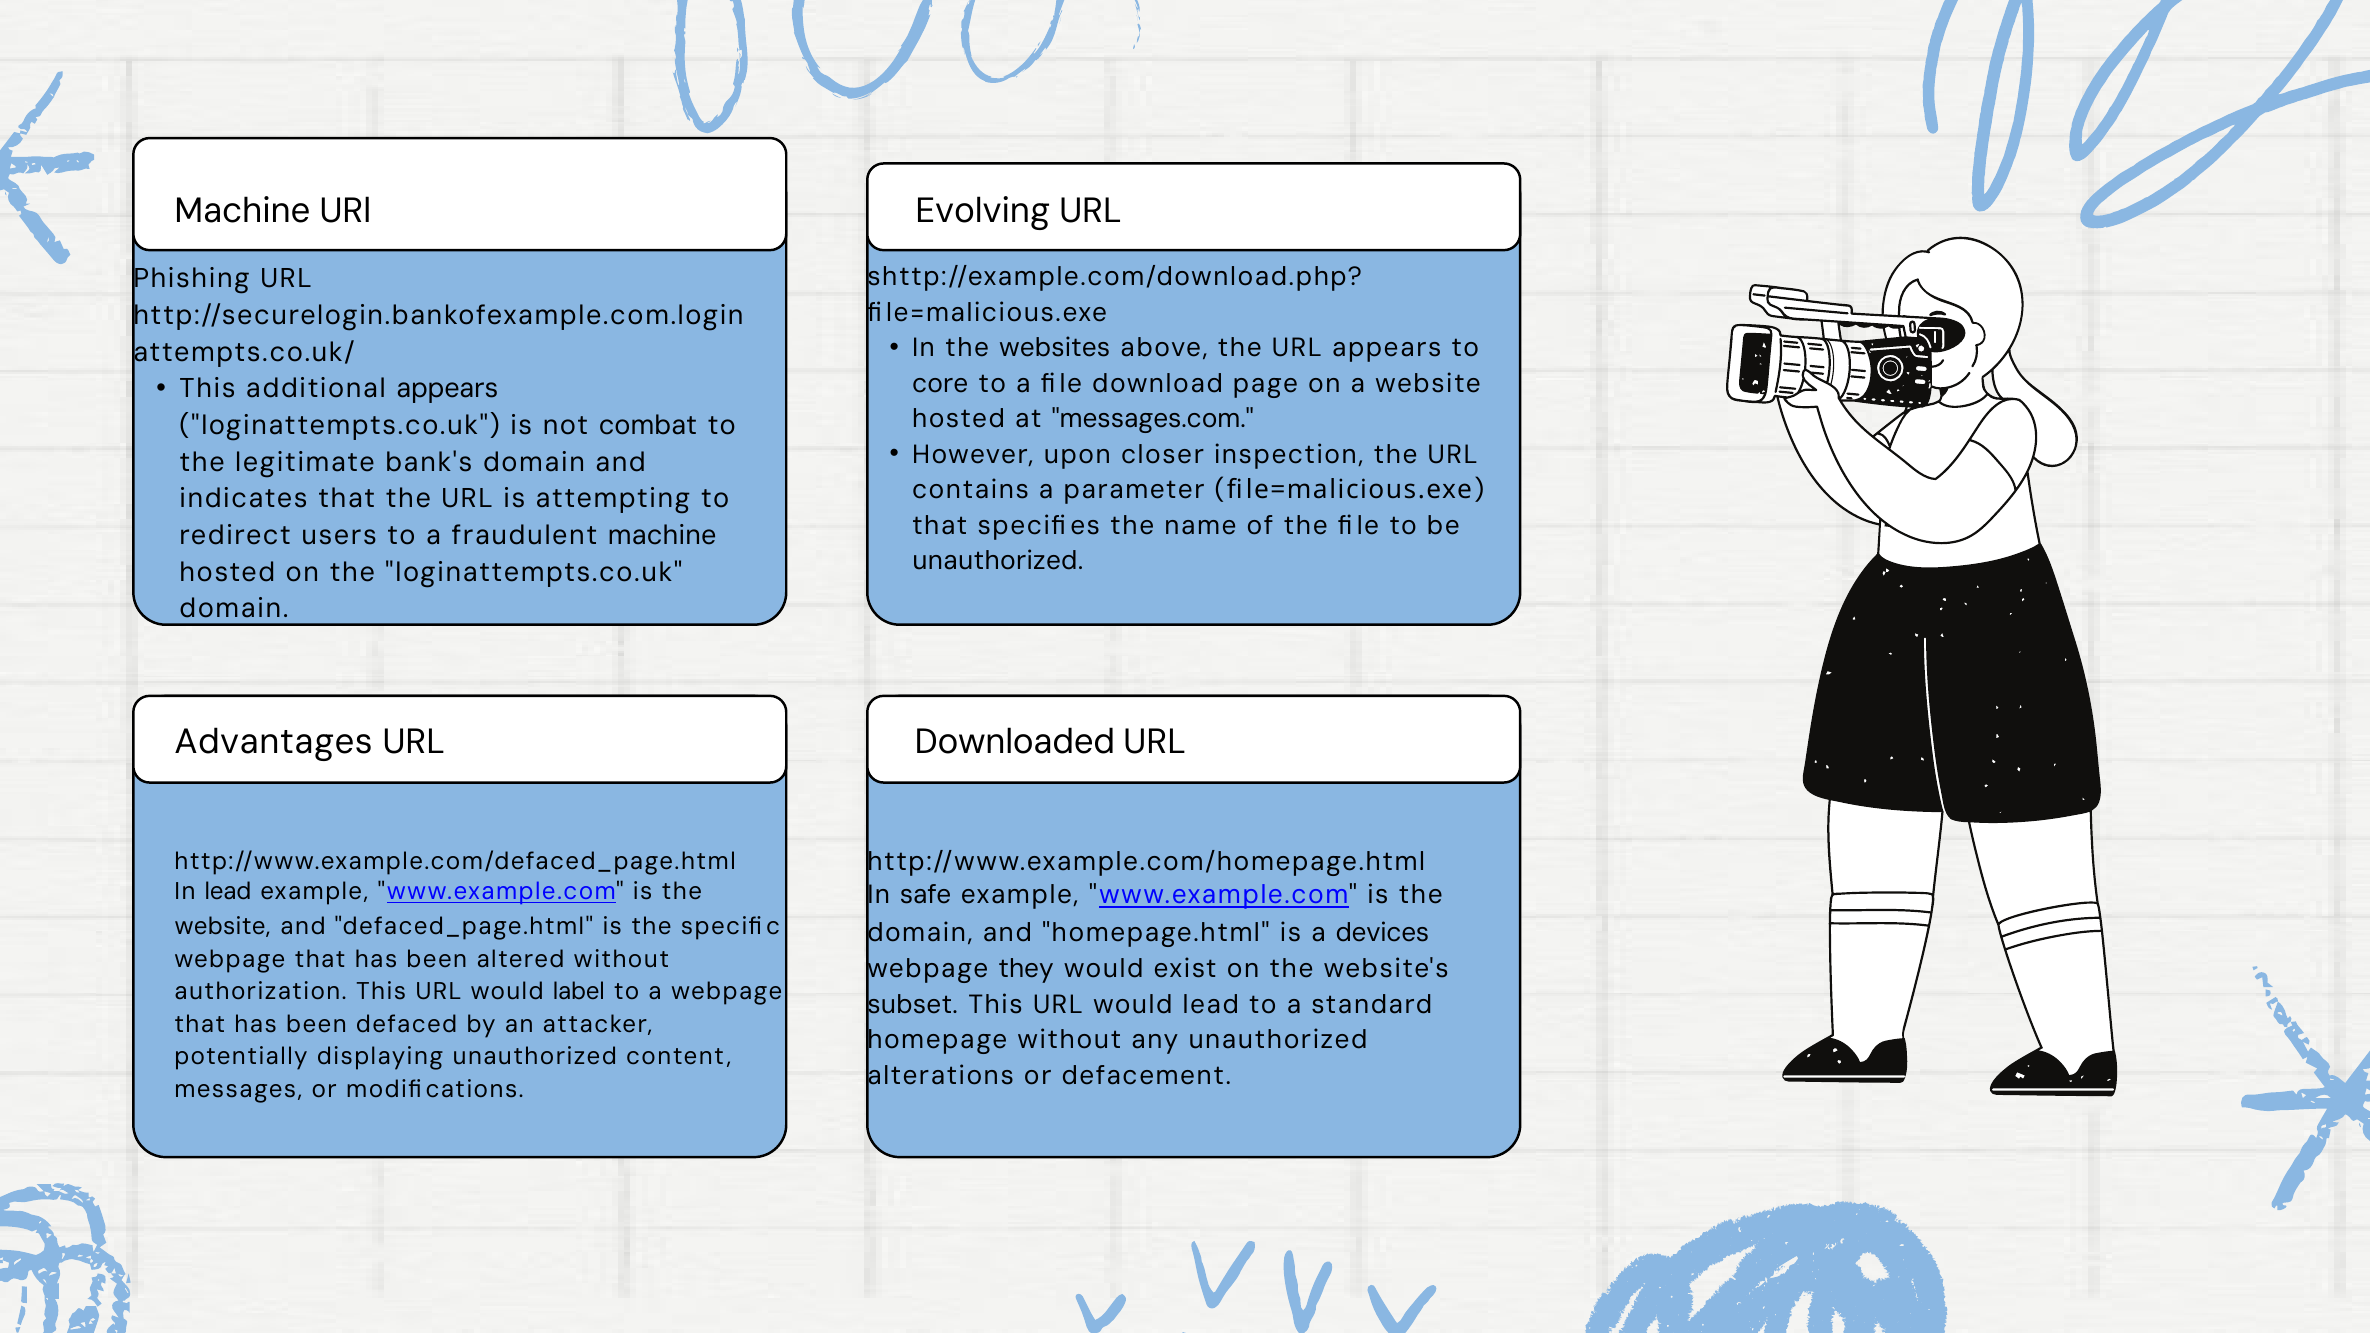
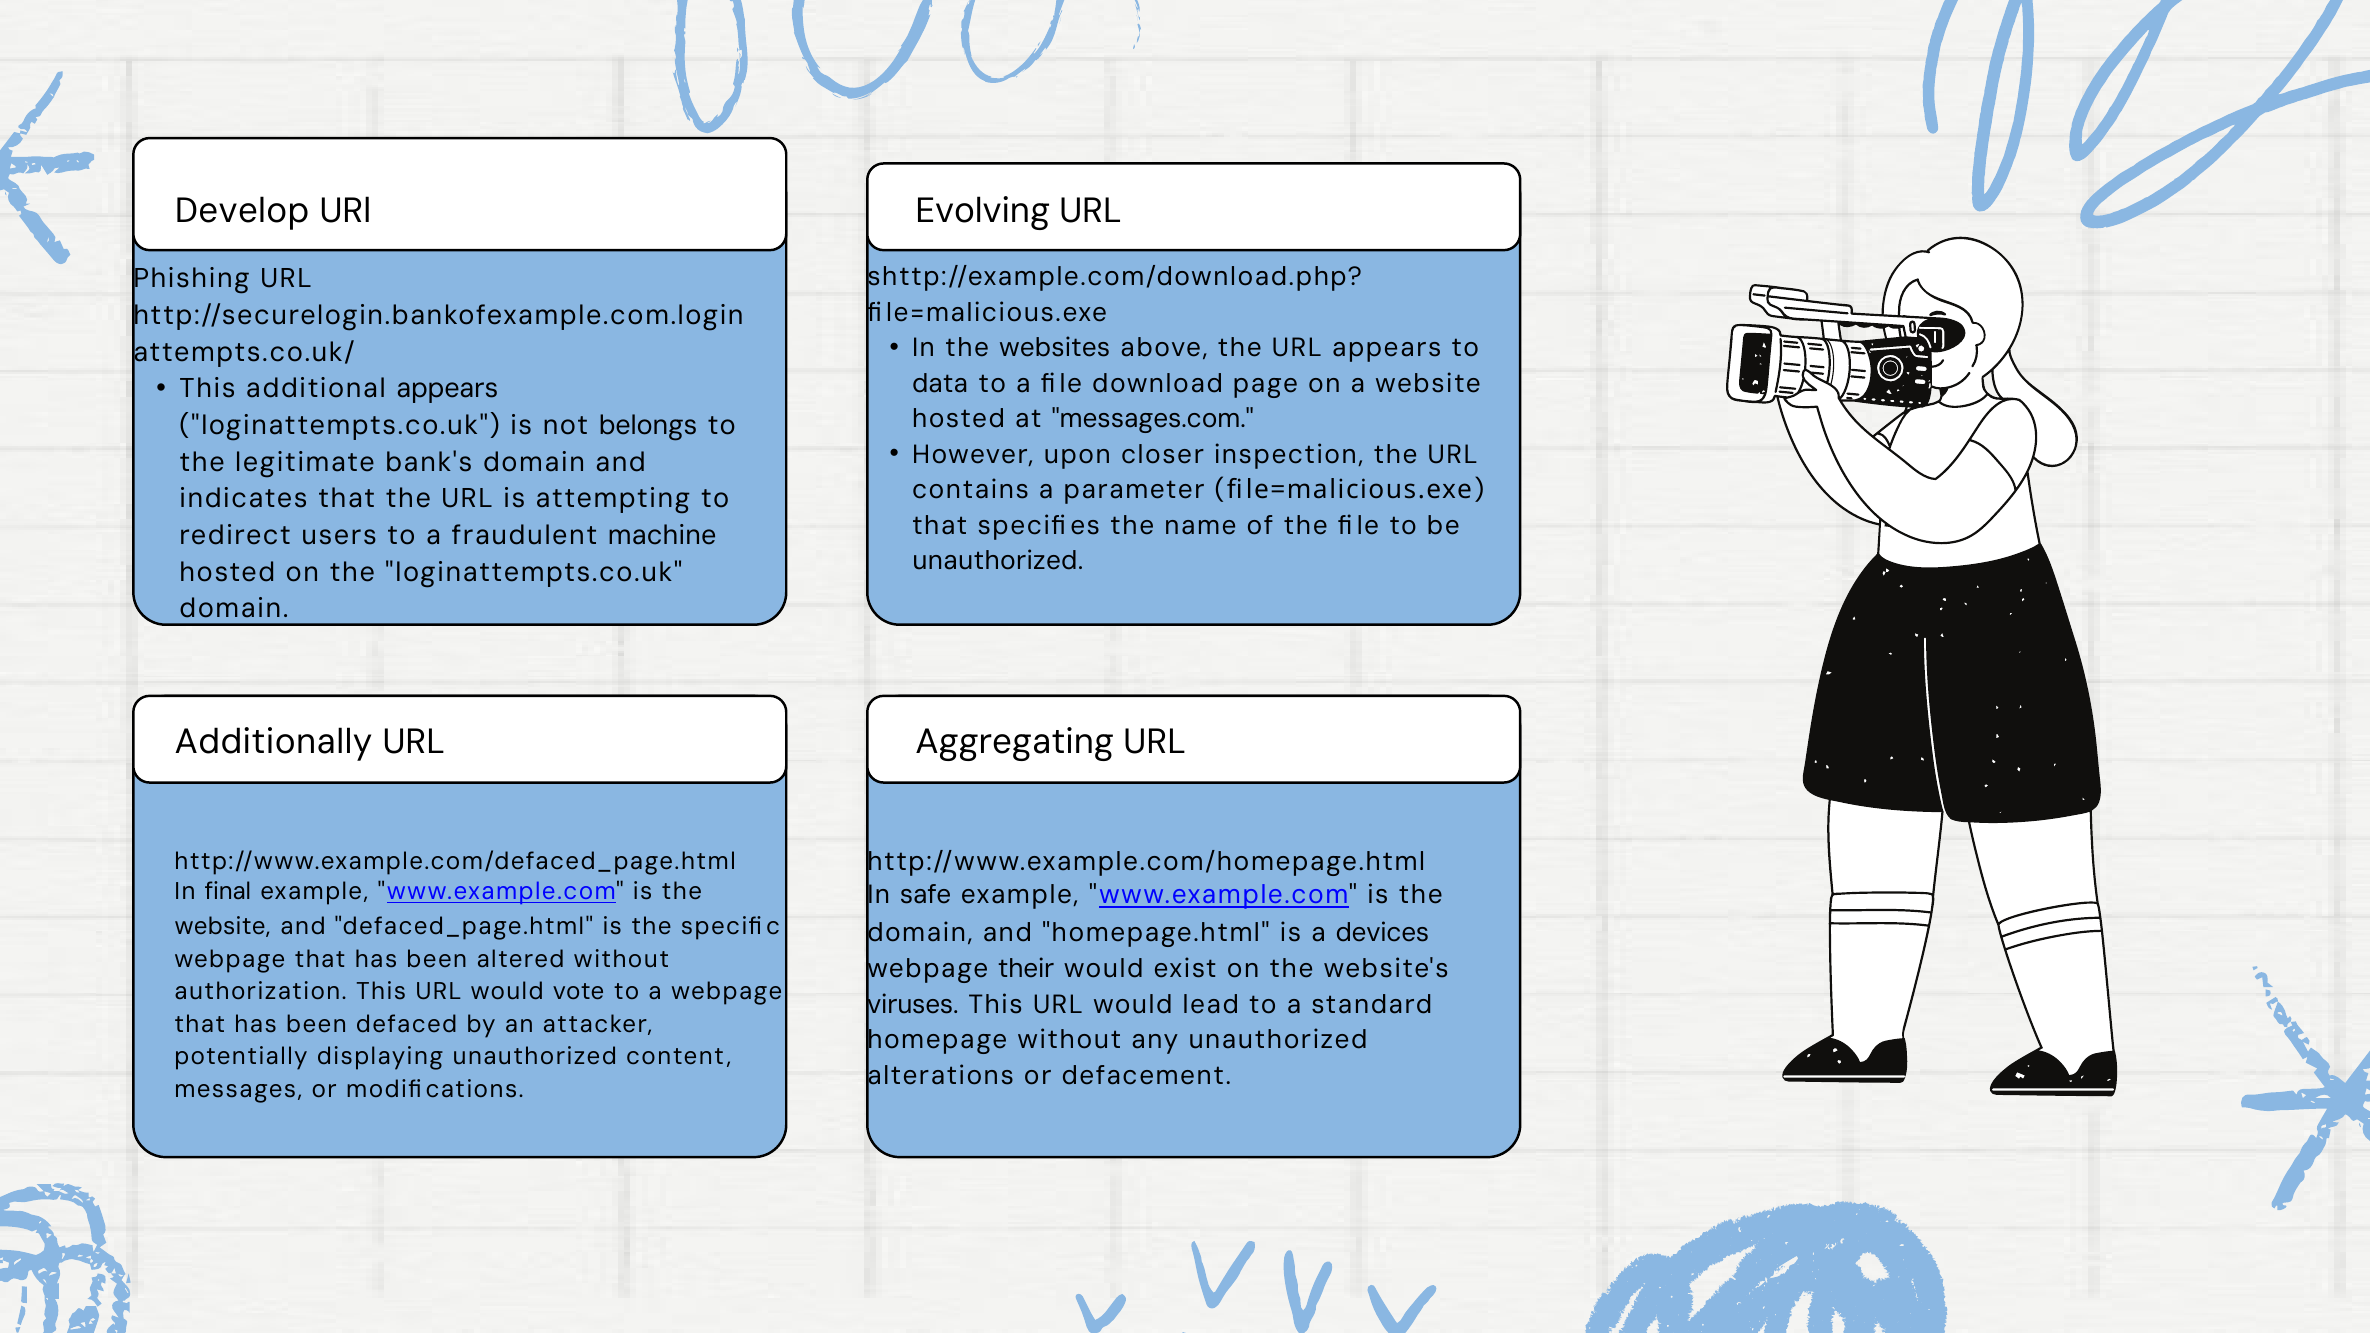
Machine at (242, 211): Machine -> Develop
core: core -> data
combat: combat -> belongs
Advantages: Advantages -> Additionally
Downloaded: Downloaded -> Aggregating
In lead: lead -> final
they: they -> their
label: label -> vote
subset: subset -> viruses
